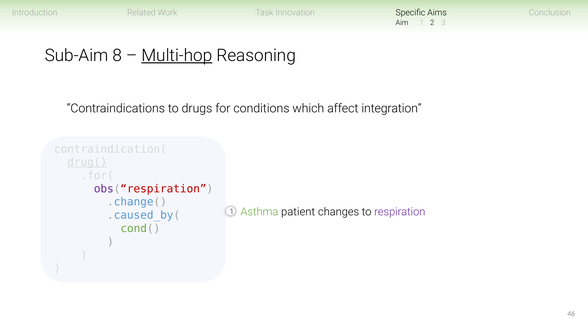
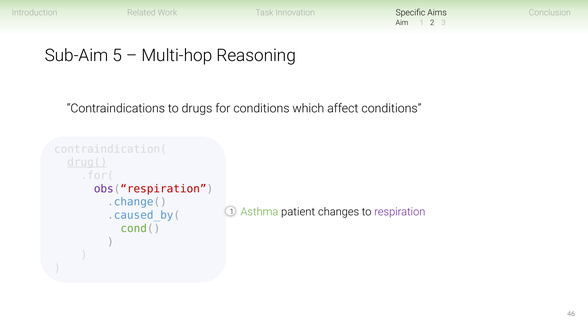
8: 8 -> 5
Multi-hop underline: present -> none
affect integration: integration -> conditions
